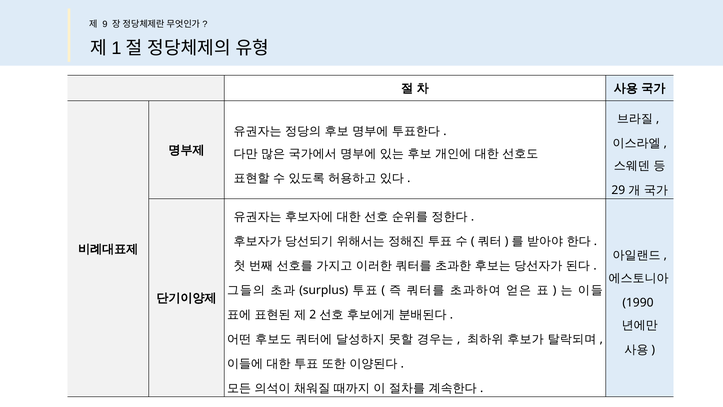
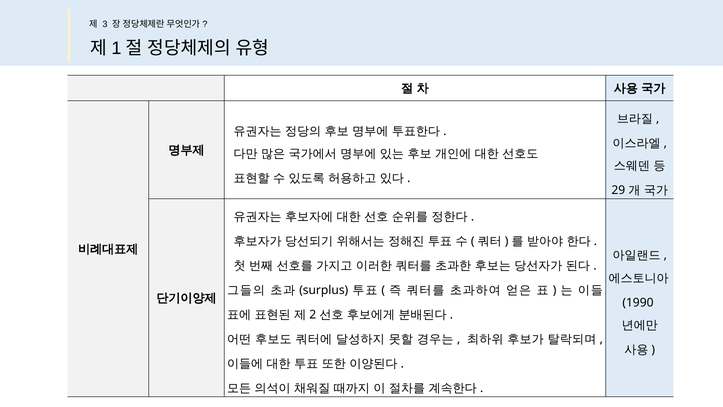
9: 9 -> 3
